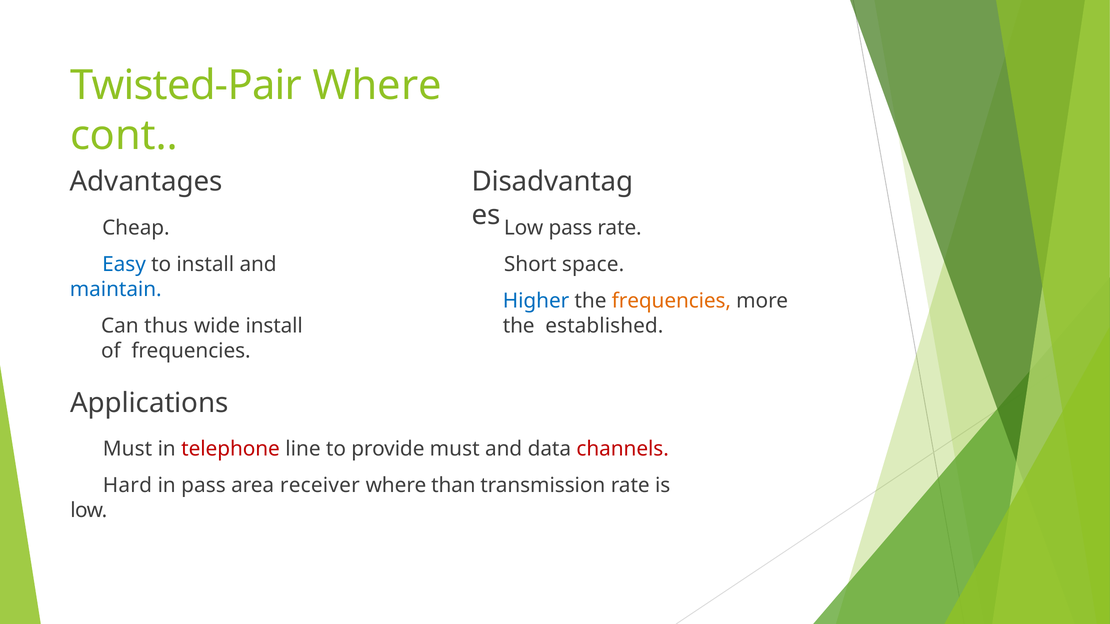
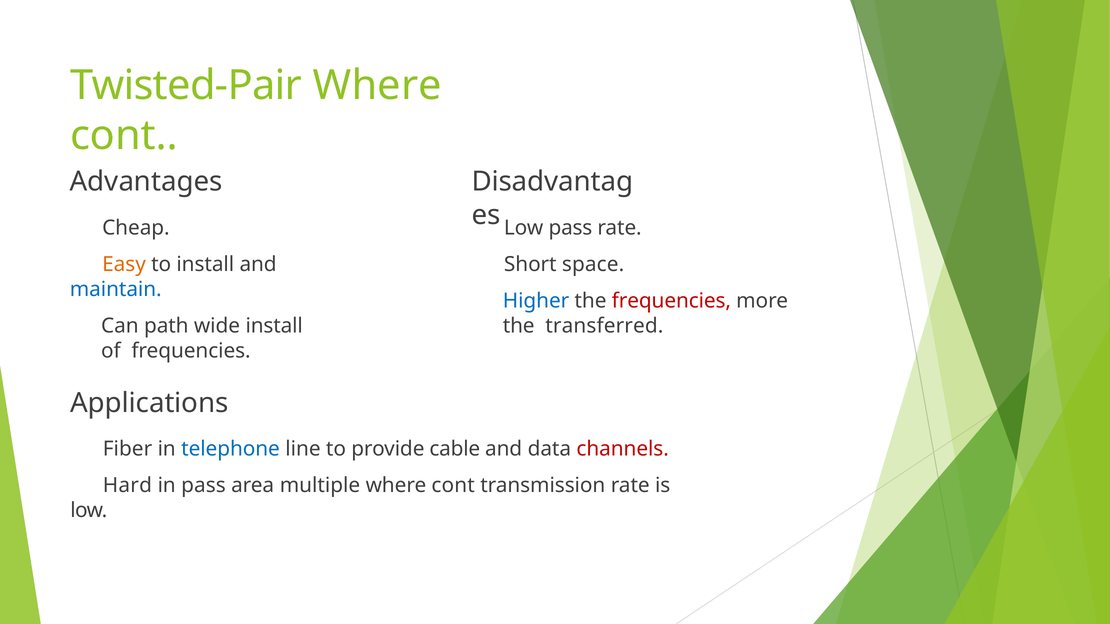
Easy colour: blue -> orange
frequencies at (671, 301) colour: orange -> red
thus: thus -> path
established: established -> transferred
Must at (127, 449): Must -> Fiber
telephone colour: red -> blue
provide must: must -> cable
receiver: receiver -> multiple
than at (453, 486): than -> cont
